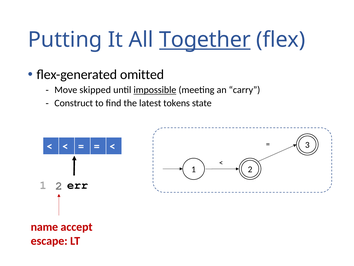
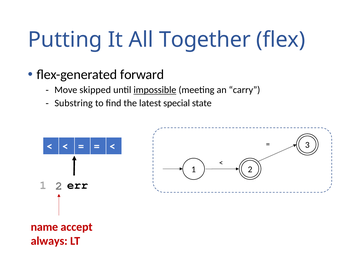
Together underline: present -> none
omitted: omitted -> forward
Construct: Construct -> Substring
tokens: tokens -> special
escape: escape -> always
